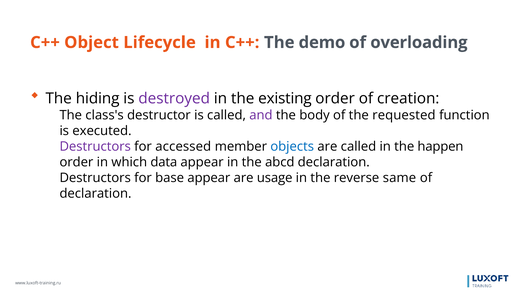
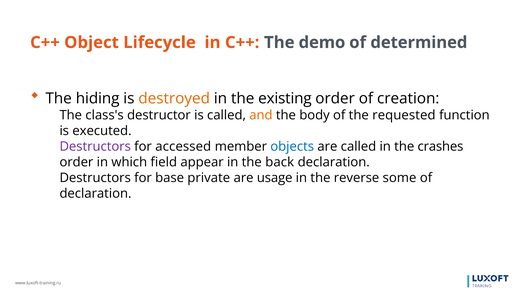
overloading: overloading -> determined
destroyed colour: purple -> orange
and colour: purple -> orange
happen: happen -> crashes
data: data -> field
abcd: abcd -> back
base appear: appear -> private
same: same -> some
